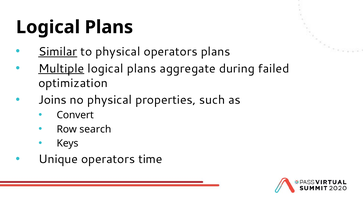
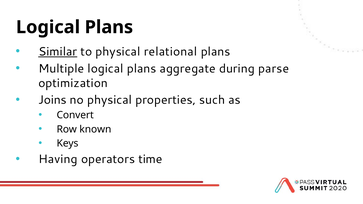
physical operators: operators -> relational
Multiple underline: present -> none
failed: failed -> parse
search: search -> known
Unique: Unique -> Having
